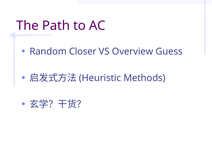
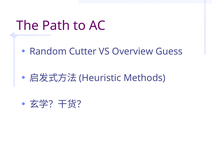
Closer: Closer -> Cutter
